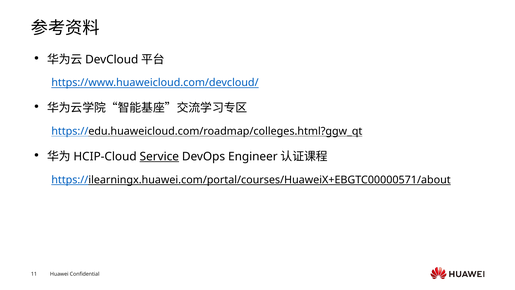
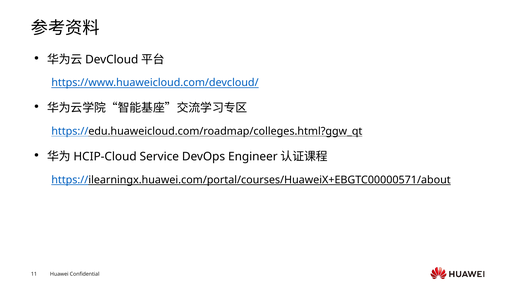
Service underline: present -> none
